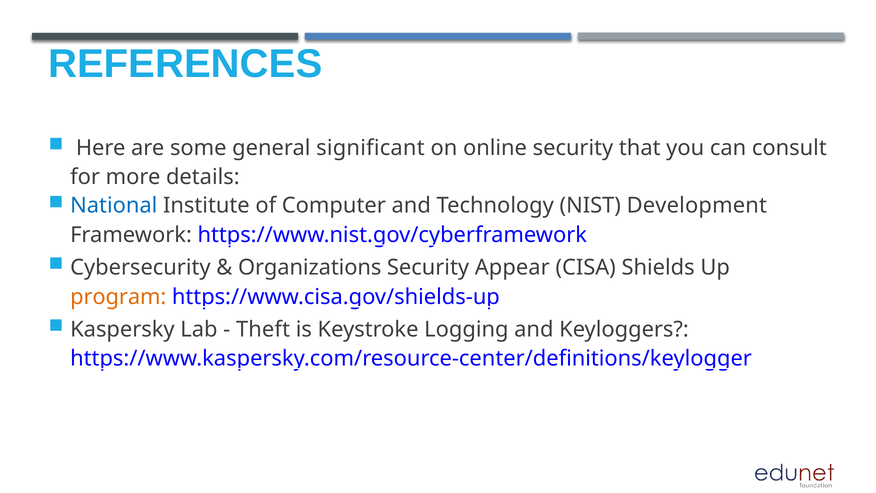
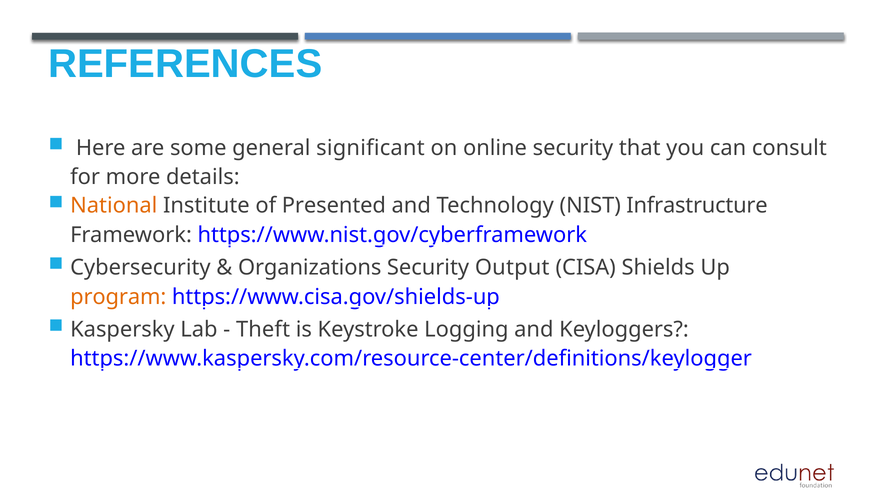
National colour: blue -> orange
Computer: Computer -> Presented
Development: Development -> Infrastructure
Appear: Appear -> Output
